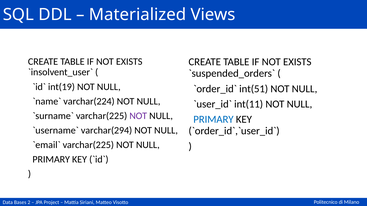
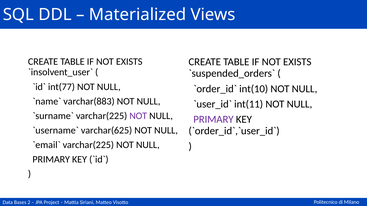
int(19: int(19 -> int(77
int(51: int(51 -> int(10
varchar(224: varchar(224 -> varchar(883
PRIMARY at (213, 120) colour: blue -> purple
varchar(294: varchar(294 -> varchar(625
